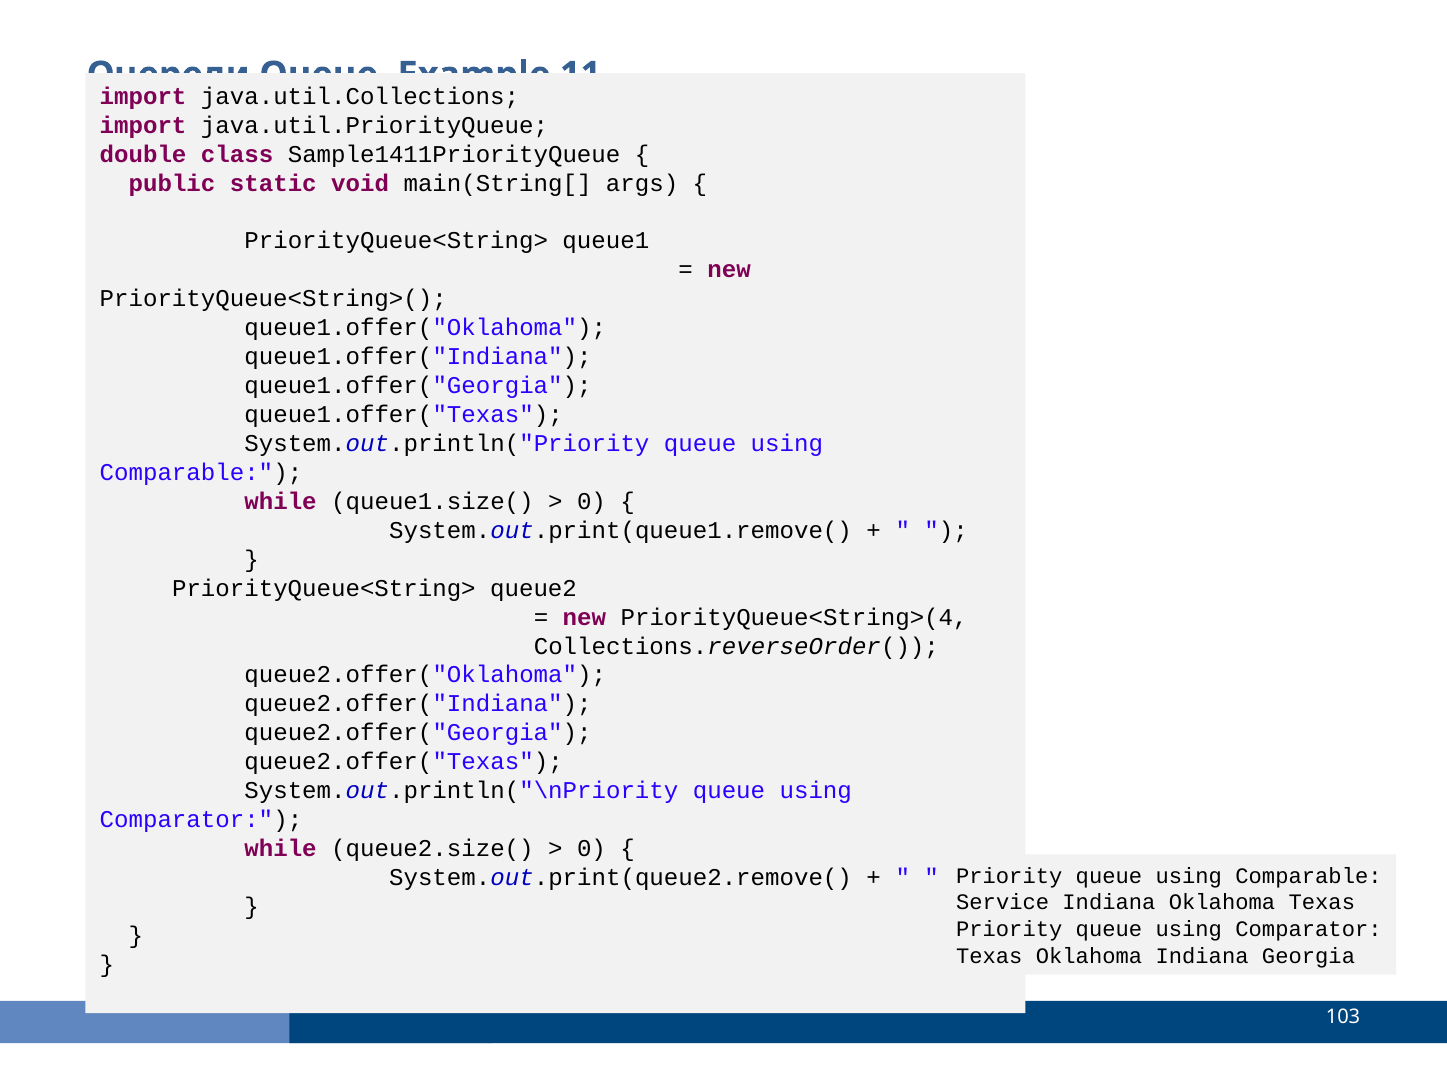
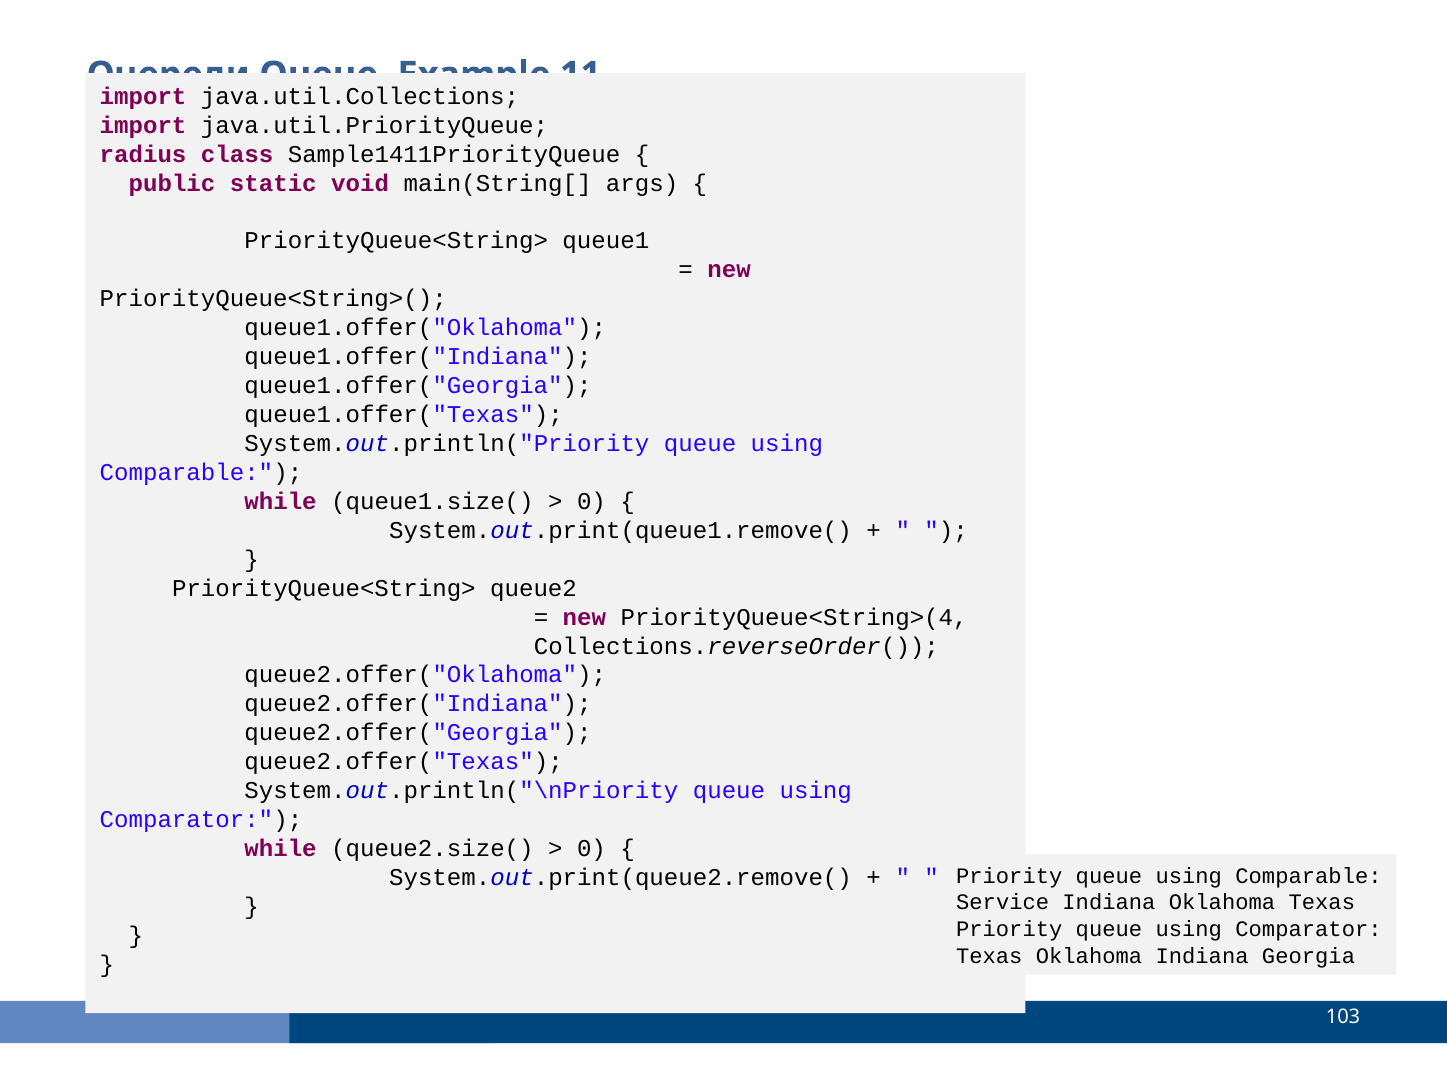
double: double -> radius
